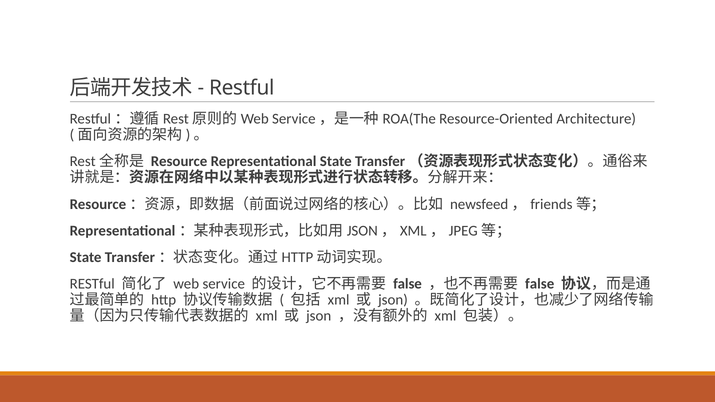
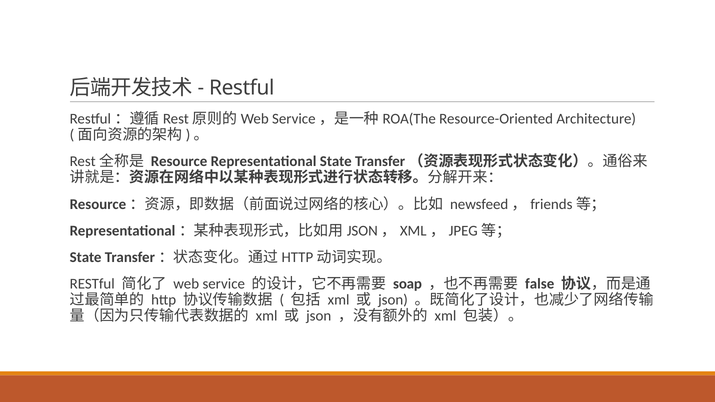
false at (407, 284): false -> soap
